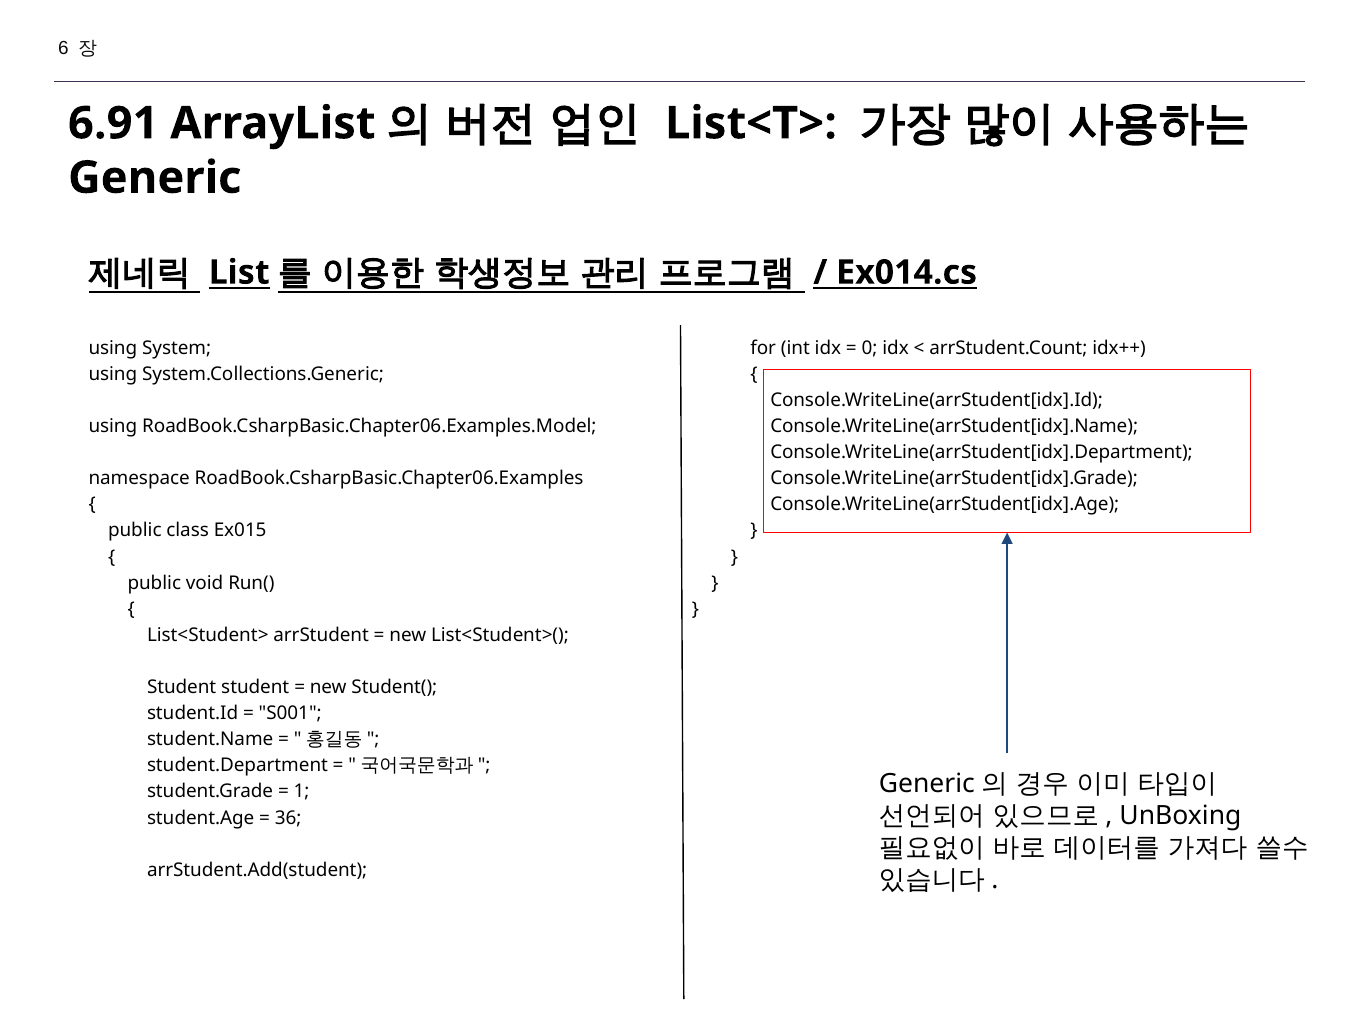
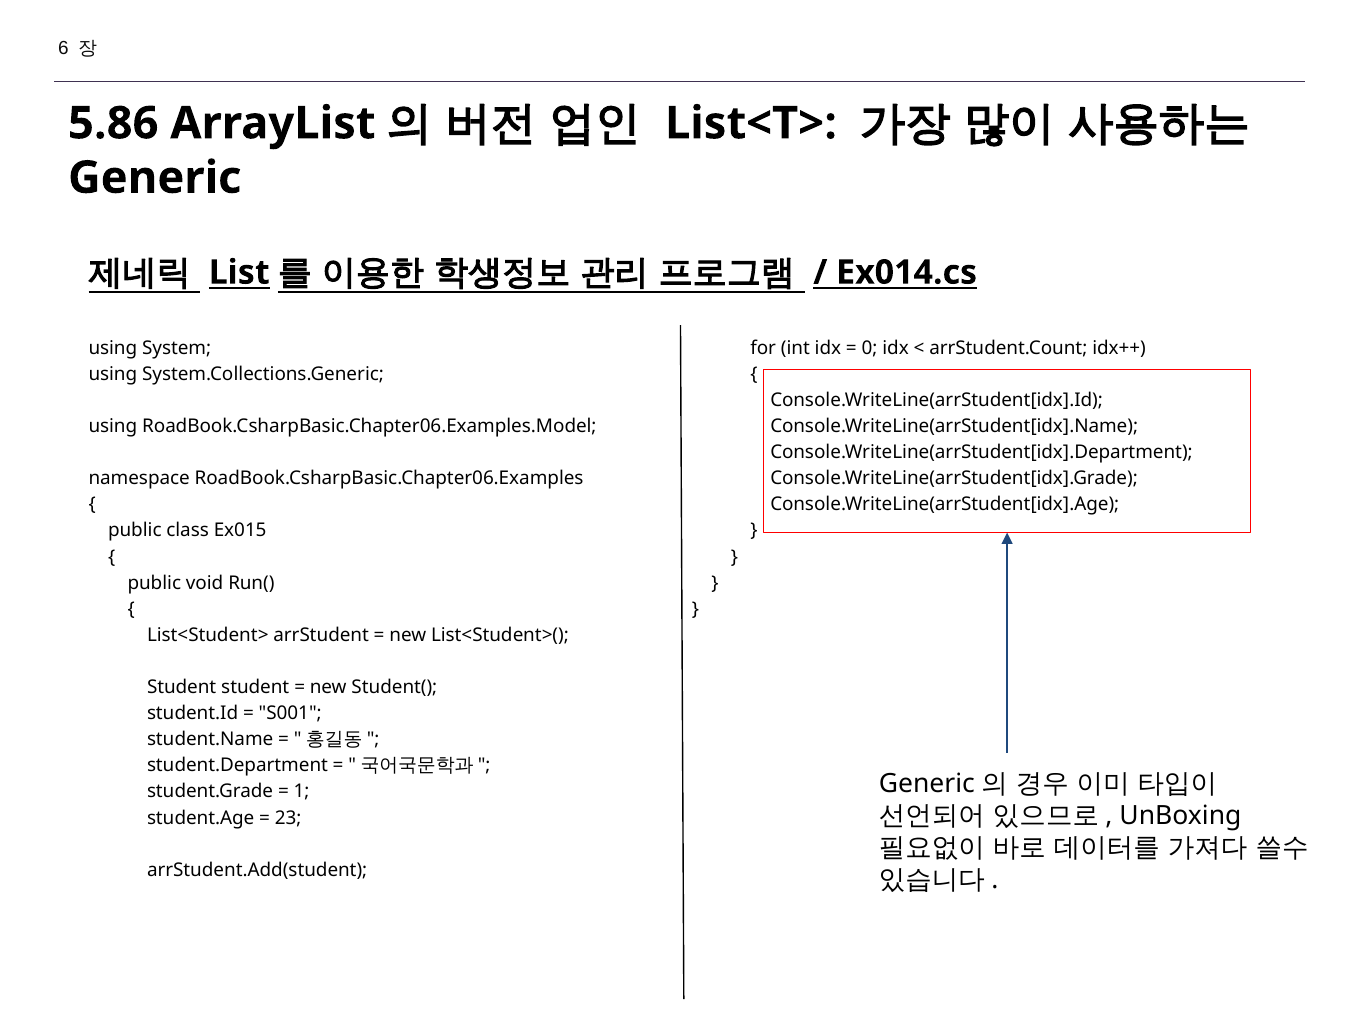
6.91: 6.91 -> 5.86
36: 36 -> 23
